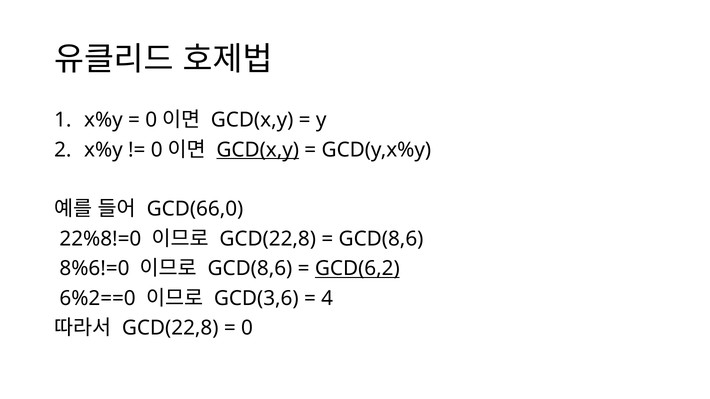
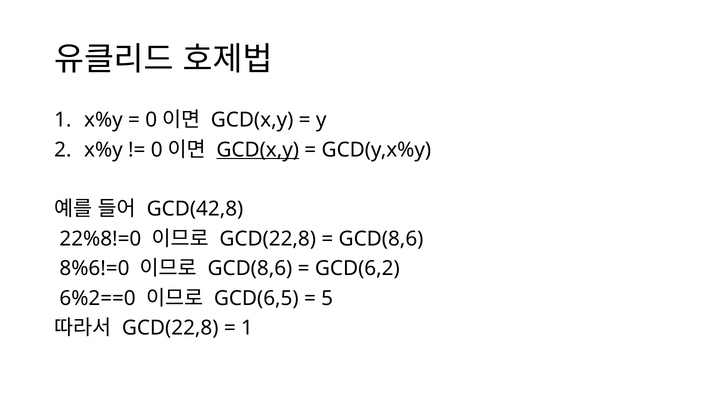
GCD(66,0: GCD(66,0 -> GCD(42,8
GCD(6,2 underline: present -> none
GCD(3,6: GCD(3,6 -> GCD(6,5
4: 4 -> 5
0 at (247, 328): 0 -> 1
